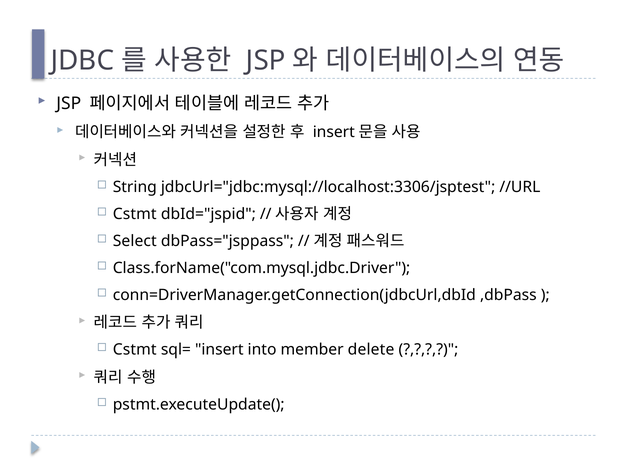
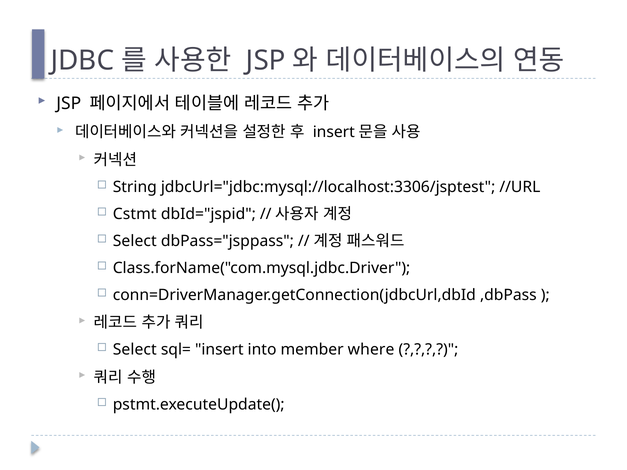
Cstmt at (135, 350): Cstmt -> Select
delete: delete -> where
